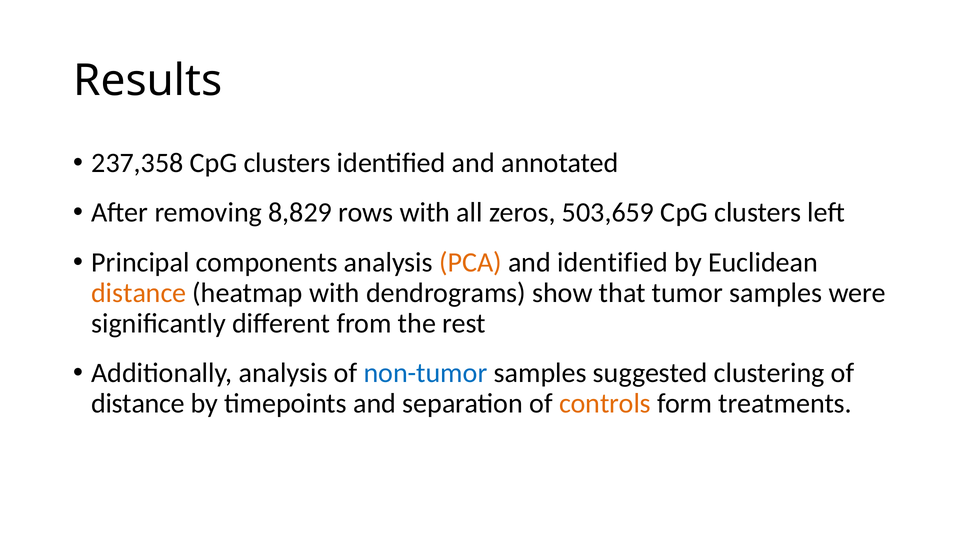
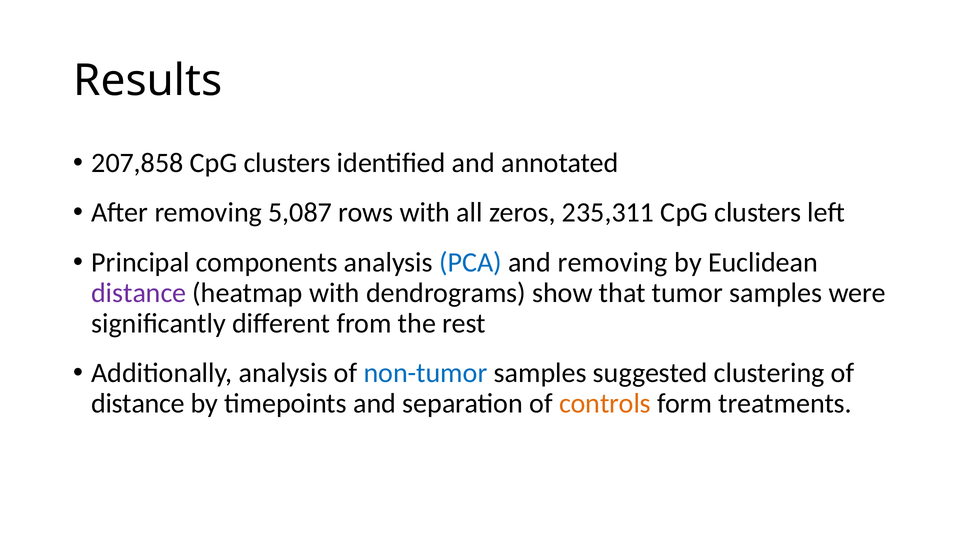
237,358: 237,358 -> 207,858
8,829: 8,829 -> 5,087
503,659: 503,659 -> 235,311
PCA colour: orange -> blue
and identified: identified -> removing
distance at (139, 293) colour: orange -> purple
